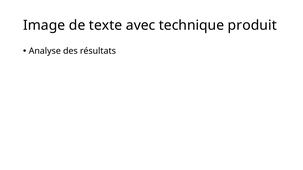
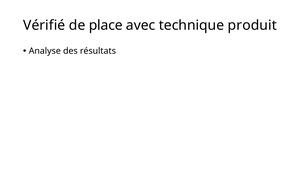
Image: Image -> Vérifié
texte: texte -> place
